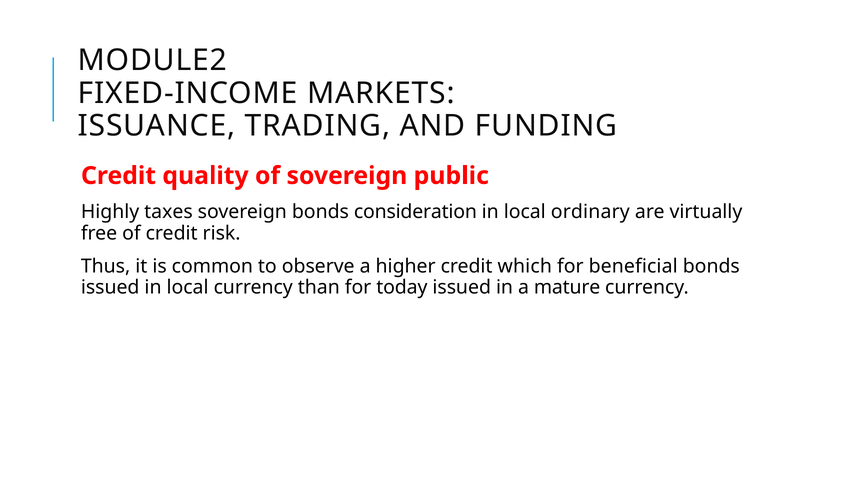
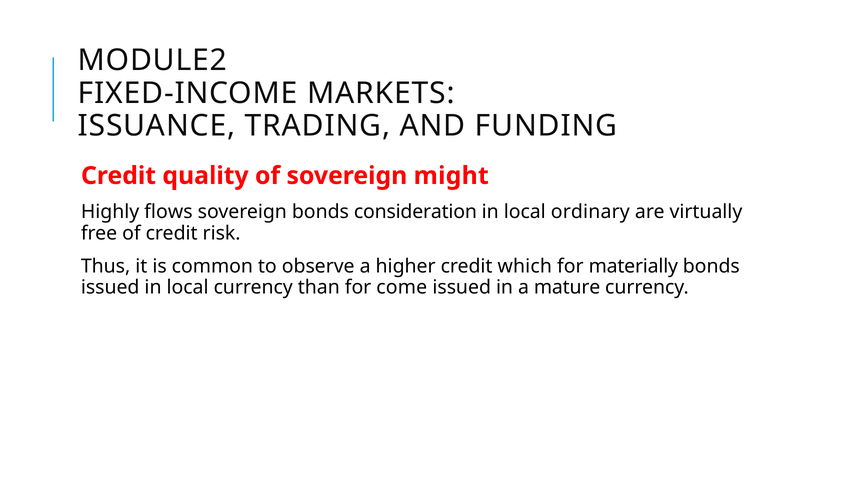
public: public -> might
taxes: taxes -> flows
beneficial: beneficial -> materially
today: today -> come
